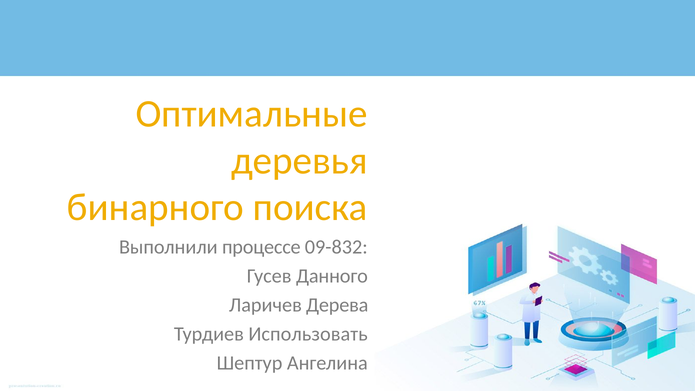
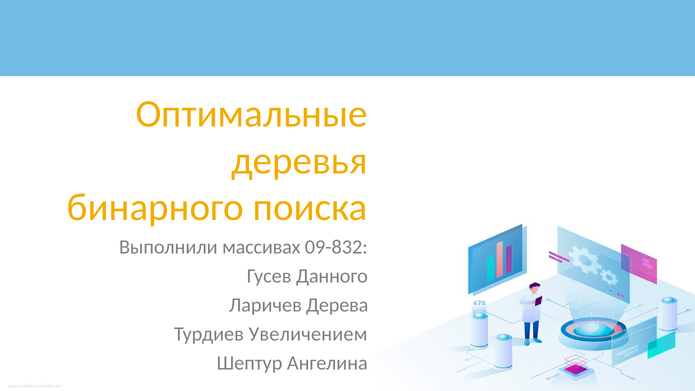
процессе: процессе -> массивах
Использовать: Использовать -> Увеличением
